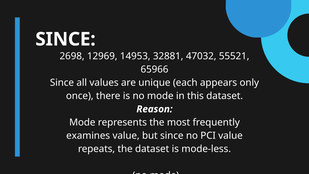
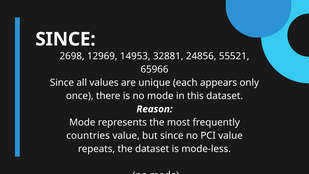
47032: 47032 -> 24856
examines: examines -> countries
